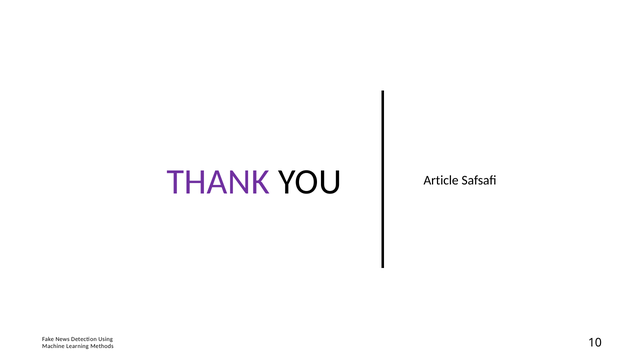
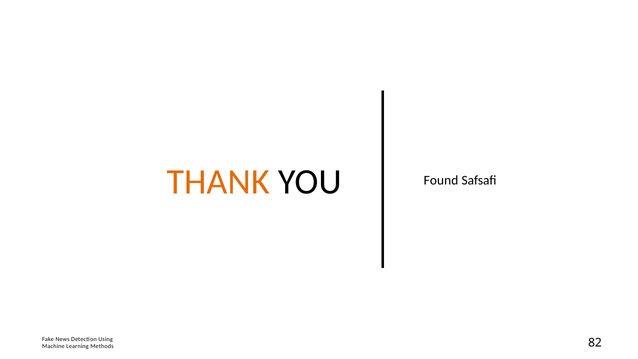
THANK colour: purple -> orange
Article: Article -> Found
10: 10 -> 82
